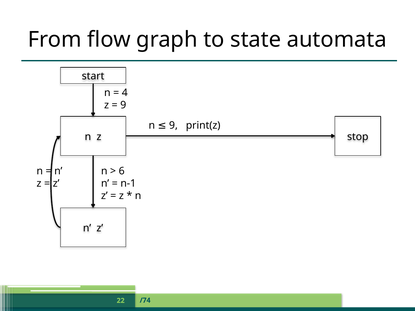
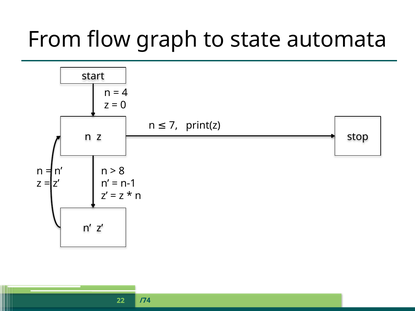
9 at (123, 105): 9 -> 0
n 9: 9 -> 7
6: 6 -> 8
